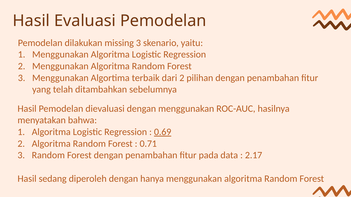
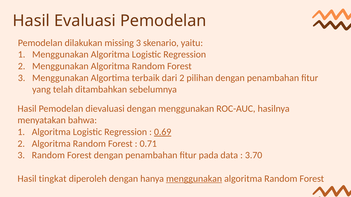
2.17: 2.17 -> 3.70
sedang: sedang -> tingkat
menggunakan at (194, 179) underline: none -> present
